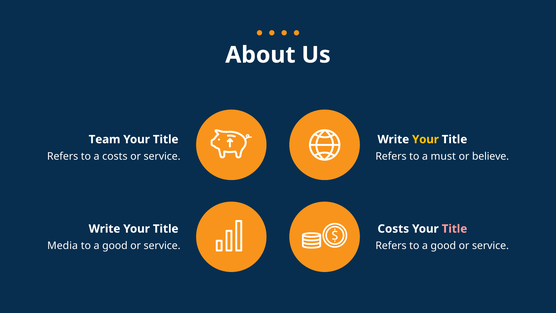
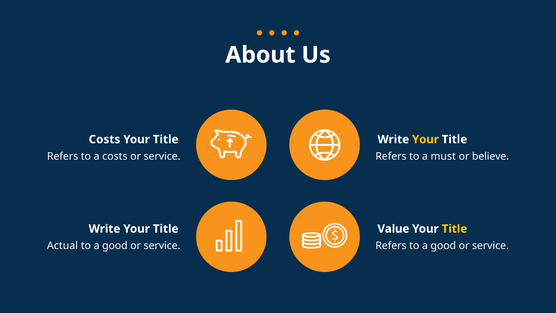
Team at (105, 139): Team -> Costs
Costs at (393, 229): Costs -> Value
Title at (454, 229) colour: pink -> yellow
Media: Media -> Actual
